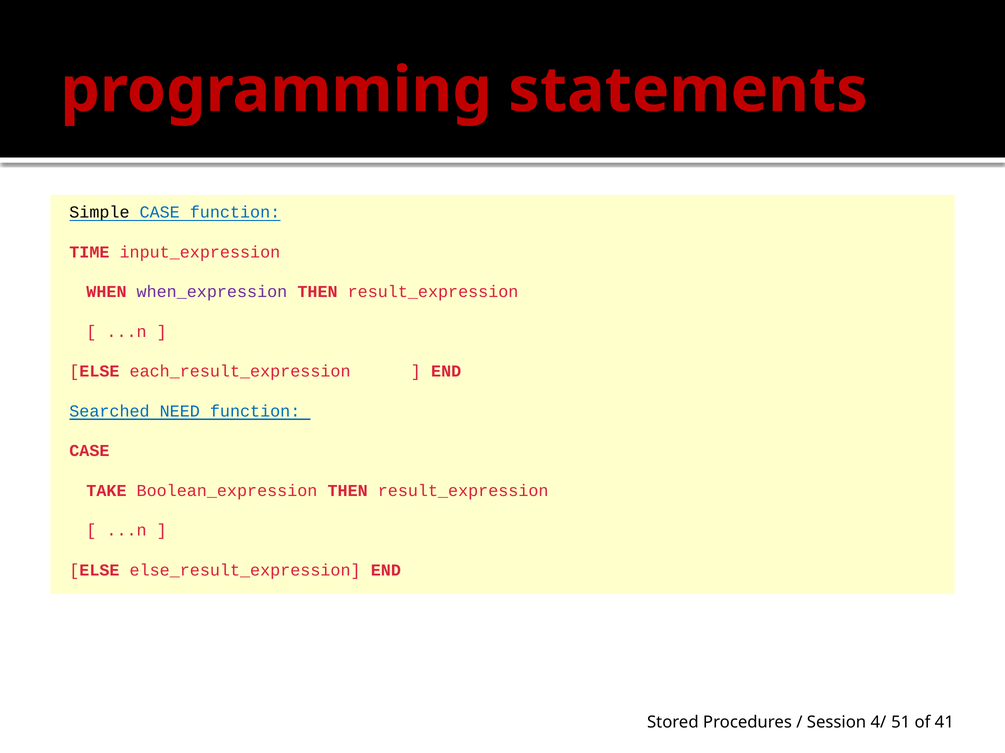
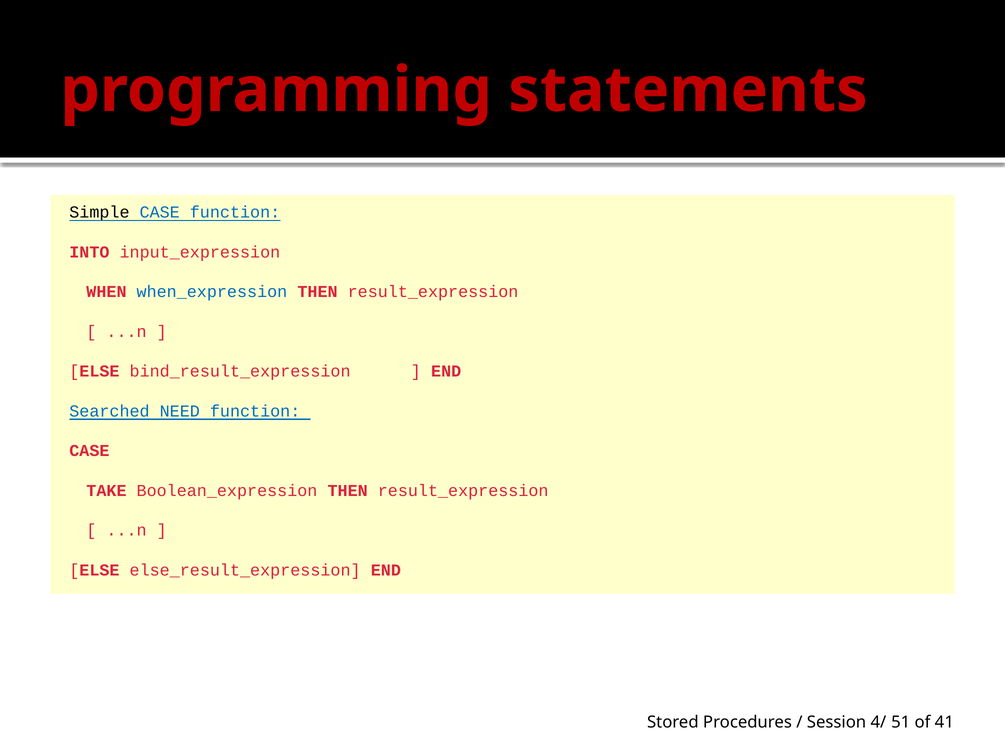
TIME: TIME -> INTO
when_expression colour: purple -> blue
each_result_expression: each_result_expression -> bind_result_expression
